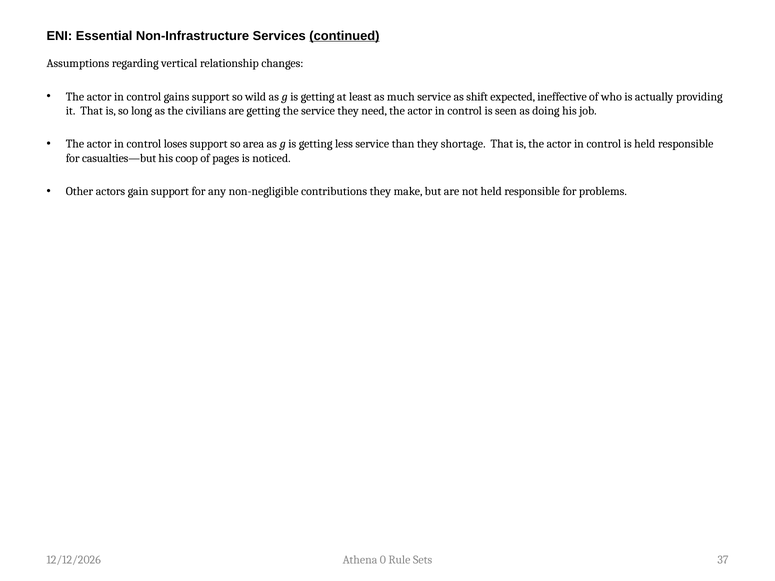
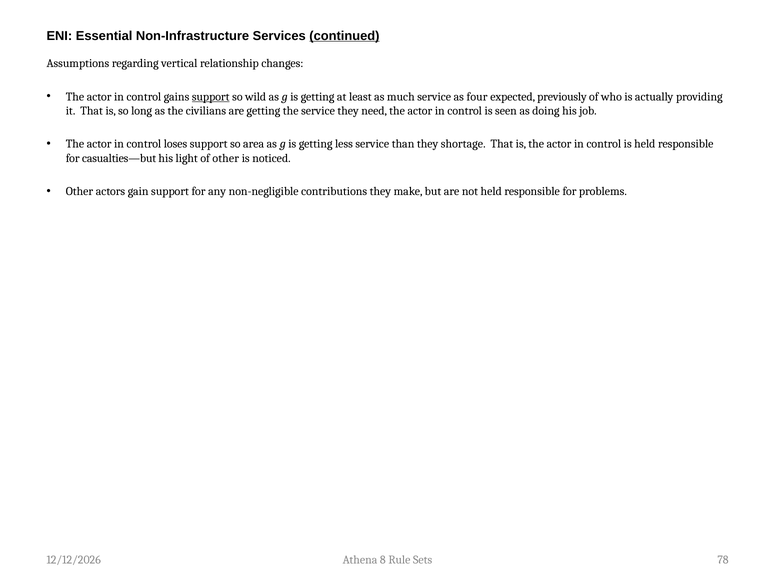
support at (211, 97) underline: none -> present
shift: shift -> four
ineffective: ineffective -> previously
coop: coop -> light
of pages: pages -> other
0: 0 -> 8
37: 37 -> 78
